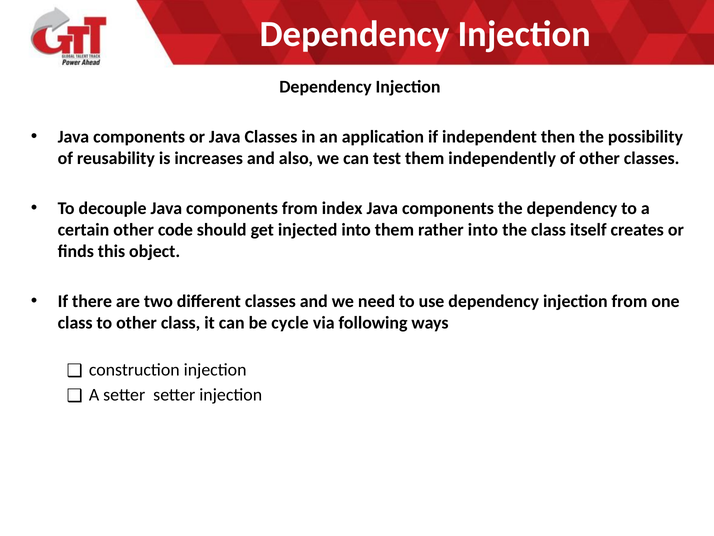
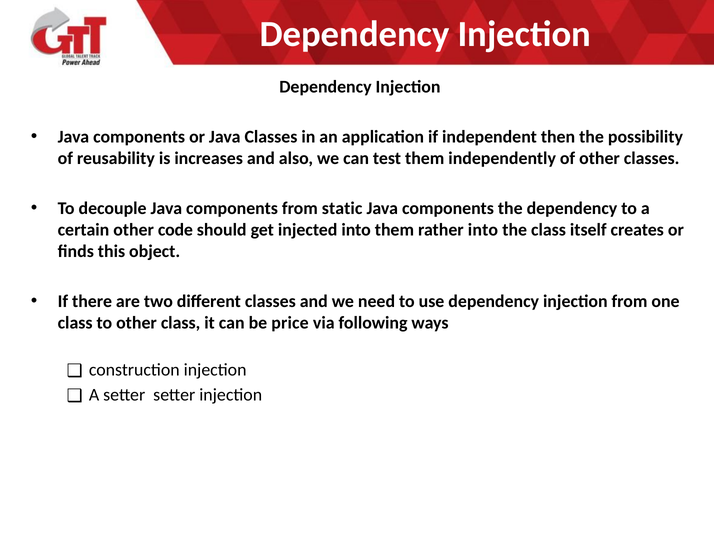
index: index -> static
cycle: cycle -> price
